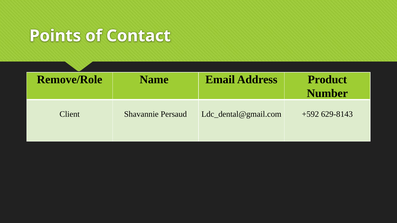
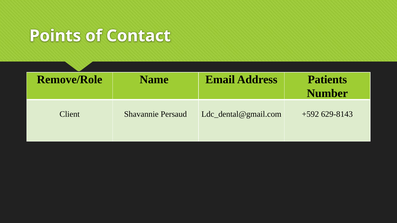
Product: Product -> Patients
